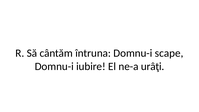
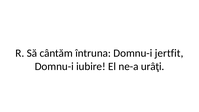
scape: scape -> jertfit
